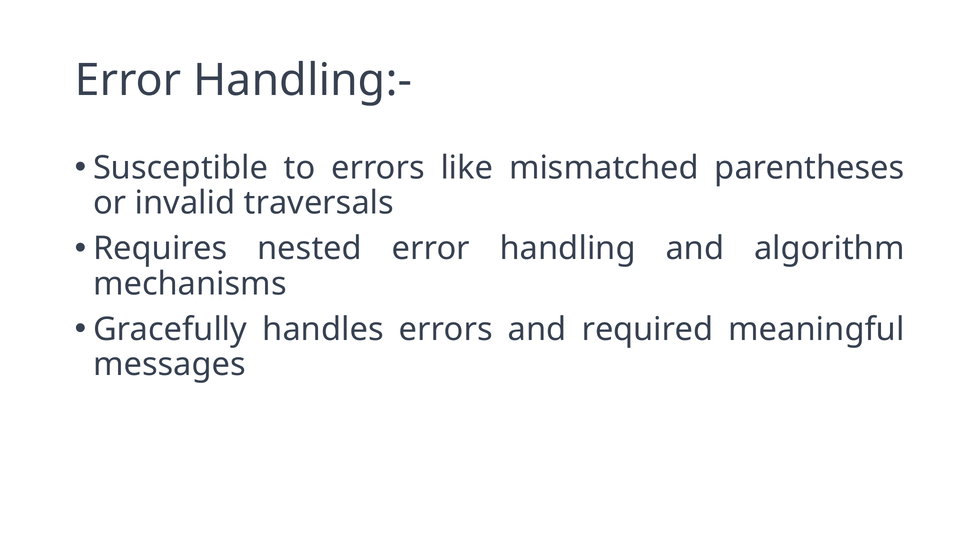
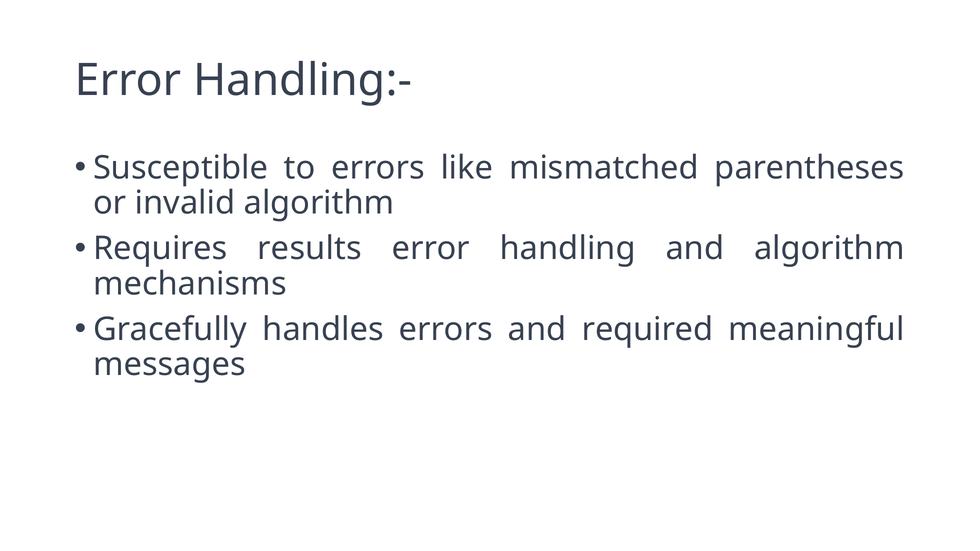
invalid traversals: traversals -> algorithm
nested: nested -> results
